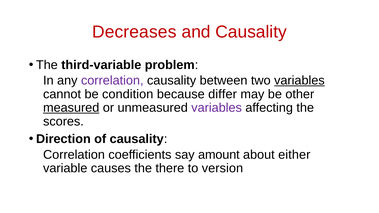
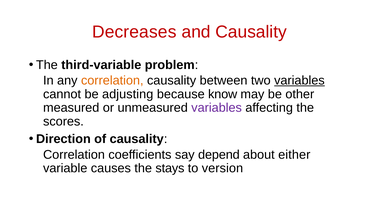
correlation at (112, 81) colour: purple -> orange
condition: condition -> adjusting
differ: differ -> know
measured underline: present -> none
amount: amount -> depend
there: there -> stays
